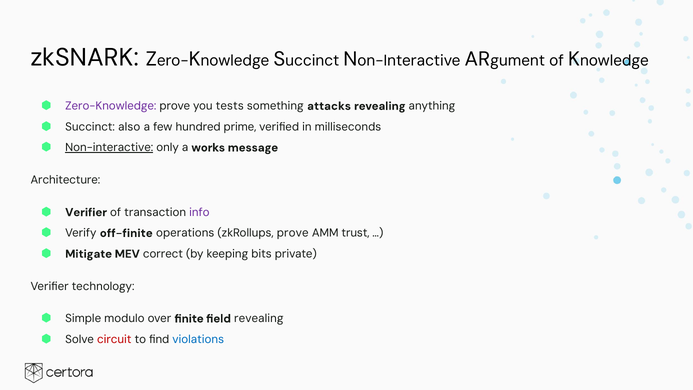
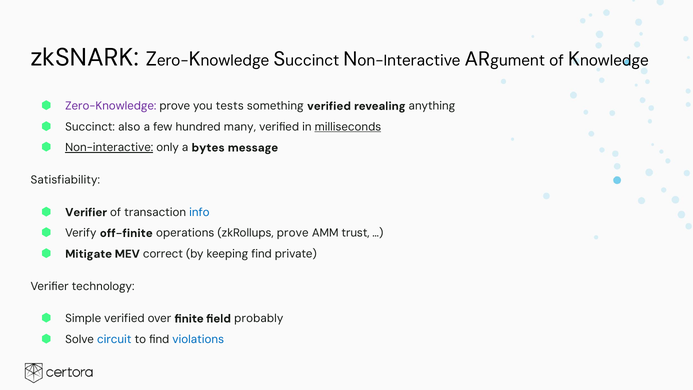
something attacks: attacks -> verified
prime: prime -> many
milliseconds underline: none -> present
works: works -> bytes
Architecture: Architecture -> Satisfiability
info colour: purple -> blue
keeping bits: bits -> find
Simple modulo: modulo -> verified
field revealing: revealing -> probably
circuit colour: red -> blue
